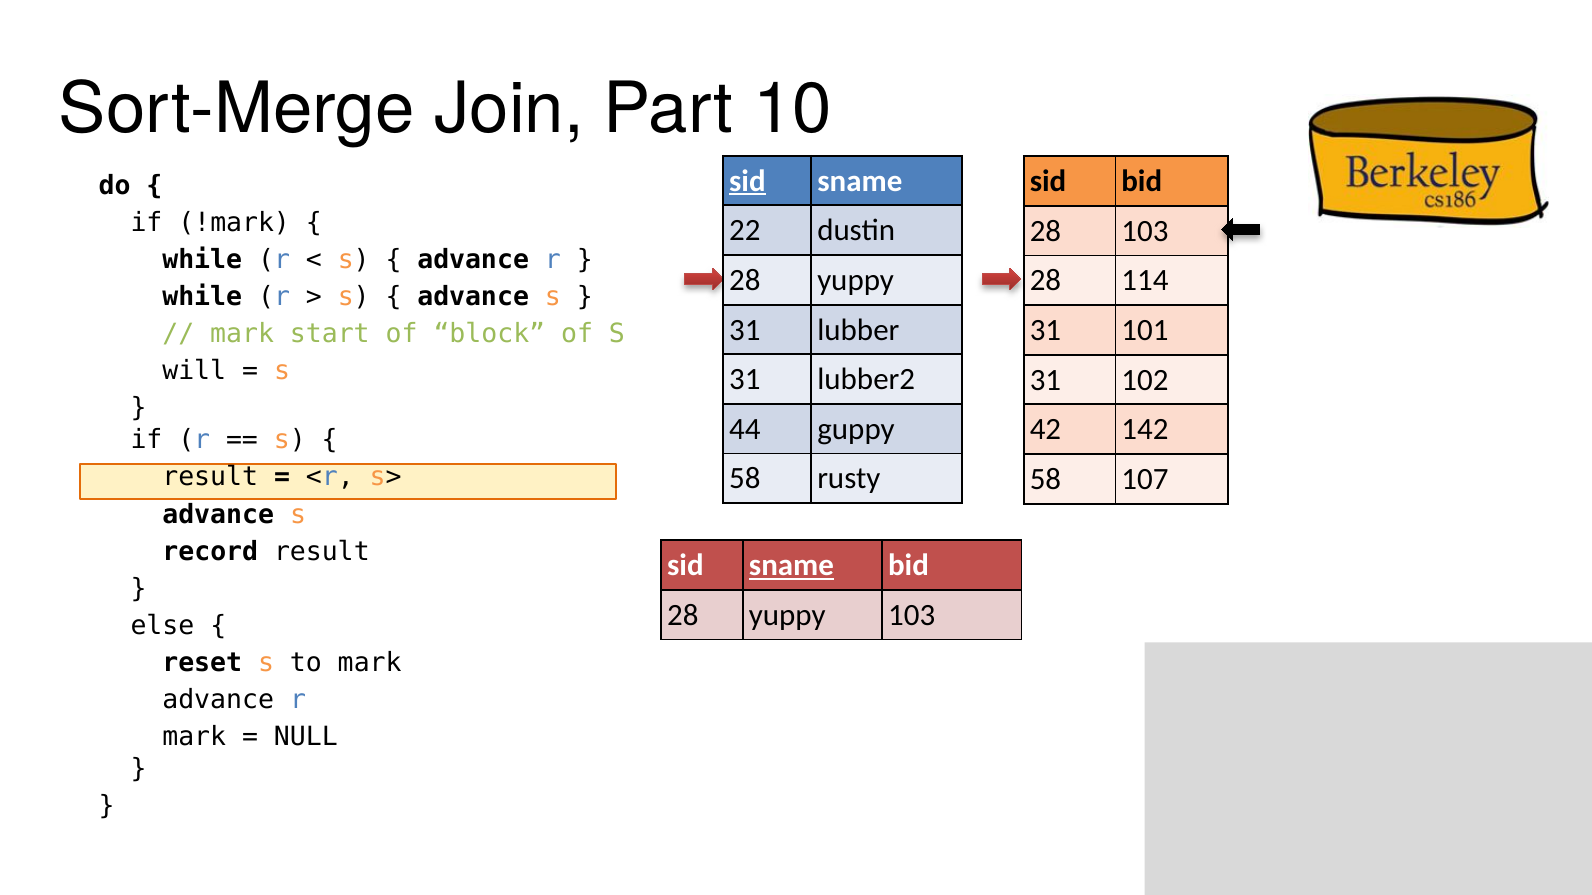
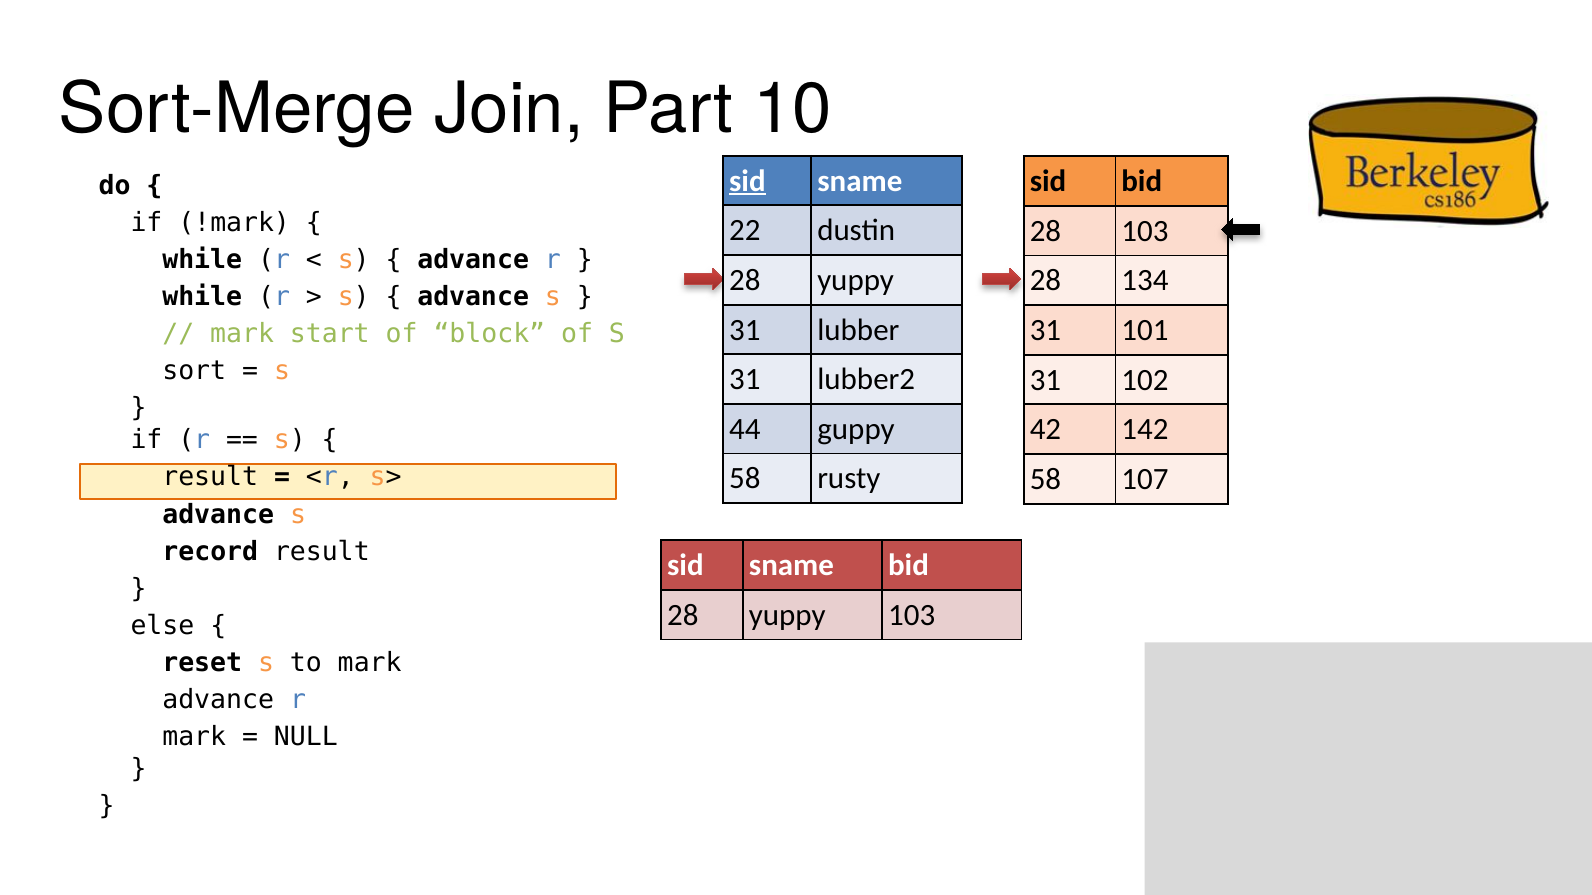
114: 114 -> 134
will: will -> sort
sname at (791, 566) underline: present -> none
